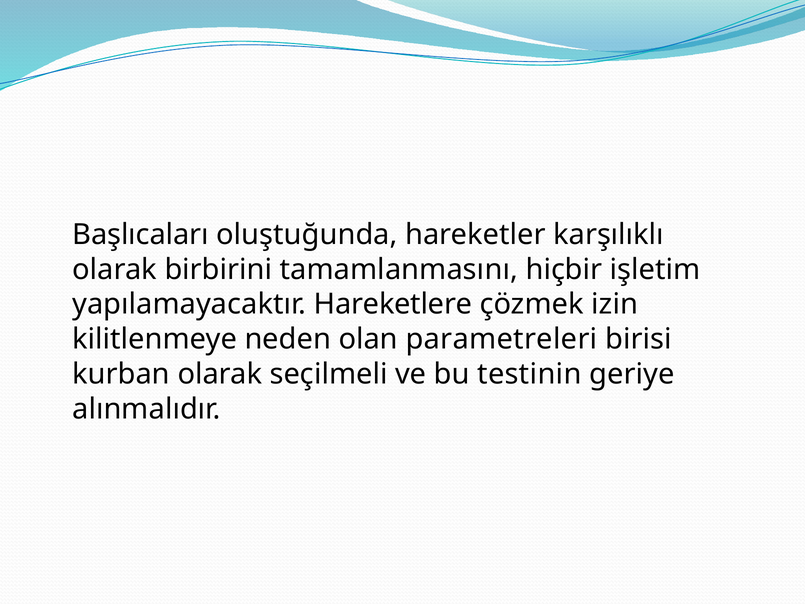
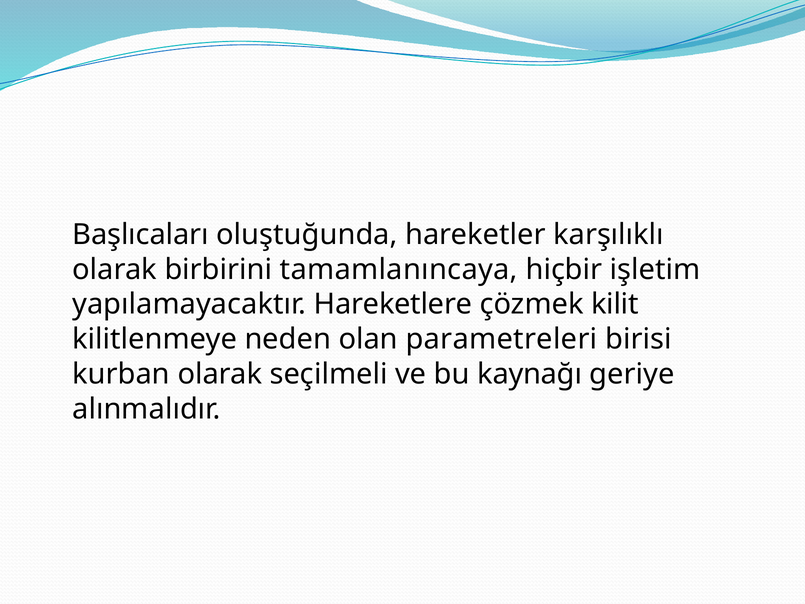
tamamlanmasını: tamamlanmasını -> tamamlanıncaya
izin: izin -> kilit
testinin: testinin -> kaynağı
